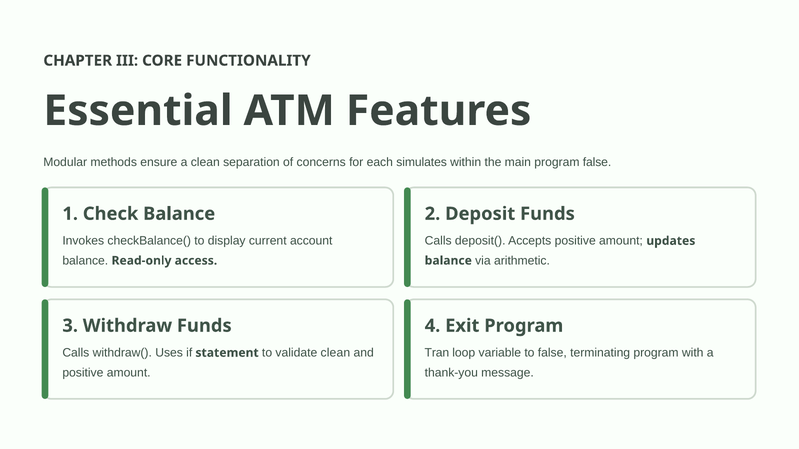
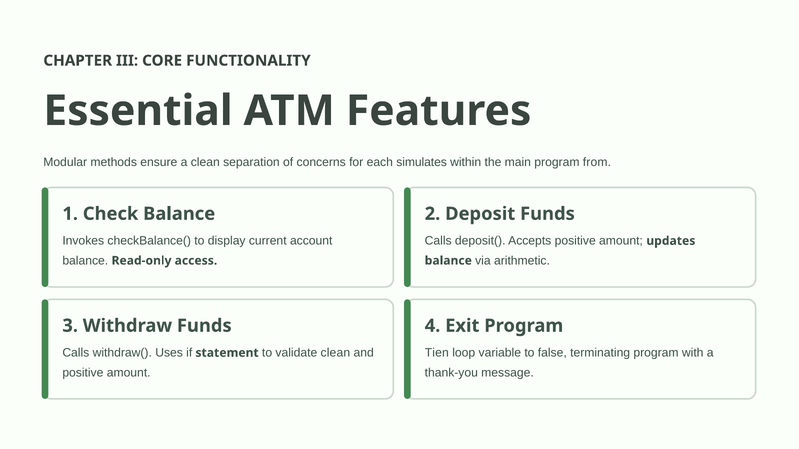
program false: false -> from
Tran: Tran -> Tien
